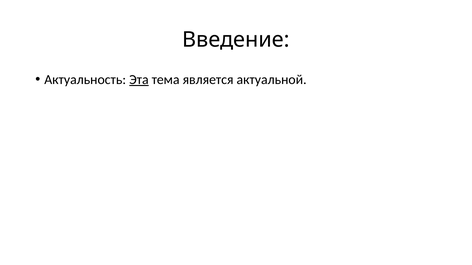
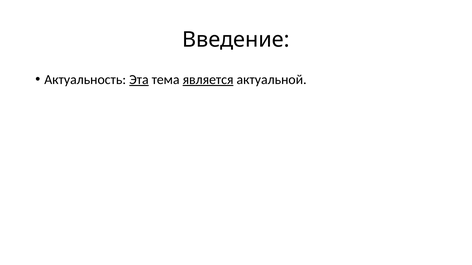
является underline: none -> present
